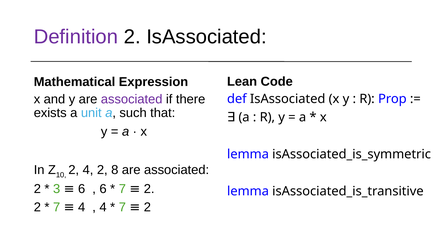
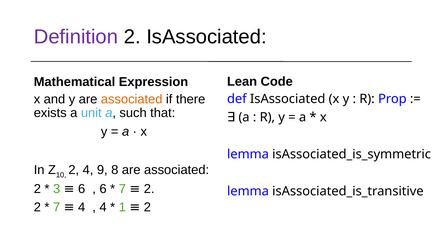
associated at (132, 99) colour: purple -> orange
4 2: 2 -> 9
7 at (122, 208): 7 -> 1
